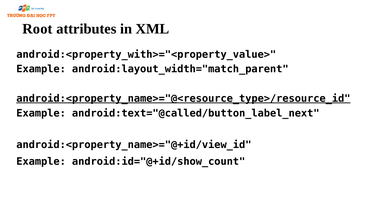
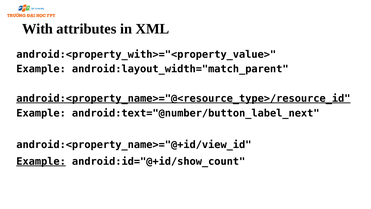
Root: Root -> With
android:text="@called/button_label_next: android:text="@called/button_label_next -> android:text="@number/button_label_next
Example at (41, 161) underline: none -> present
